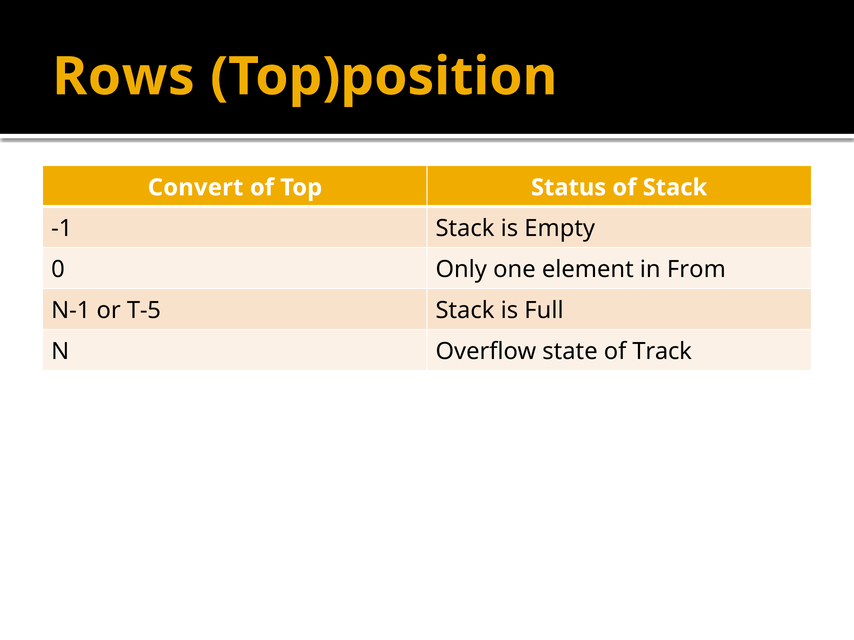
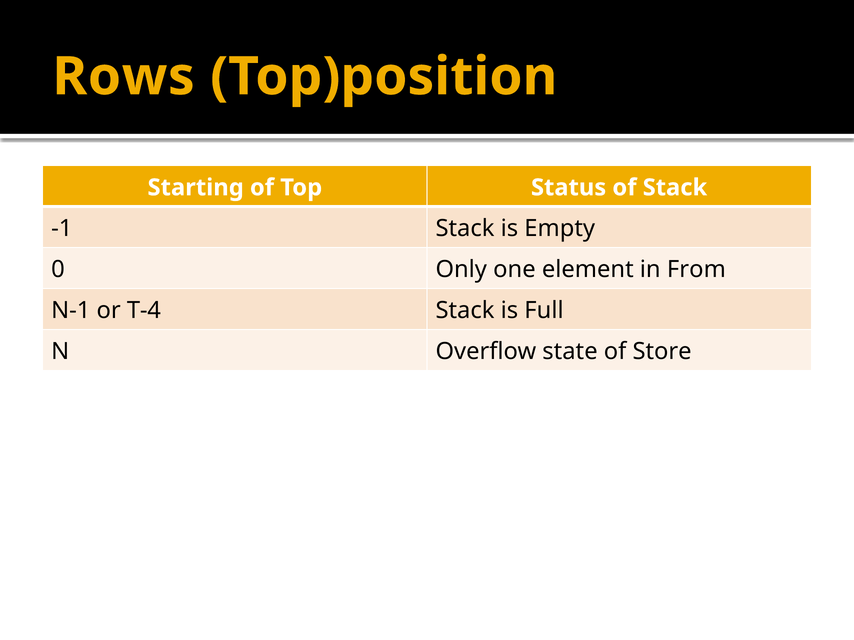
Convert: Convert -> Starting
T-5: T-5 -> T-4
Track: Track -> Store
